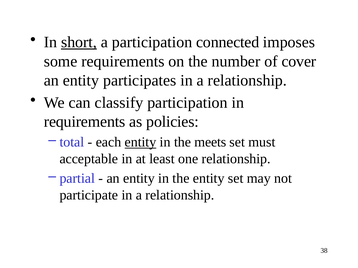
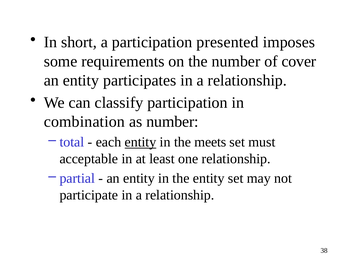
short underline: present -> none
connected: connected -> presented
requirements at (85, 122): requirements -> combination
as policies: policies -> number
